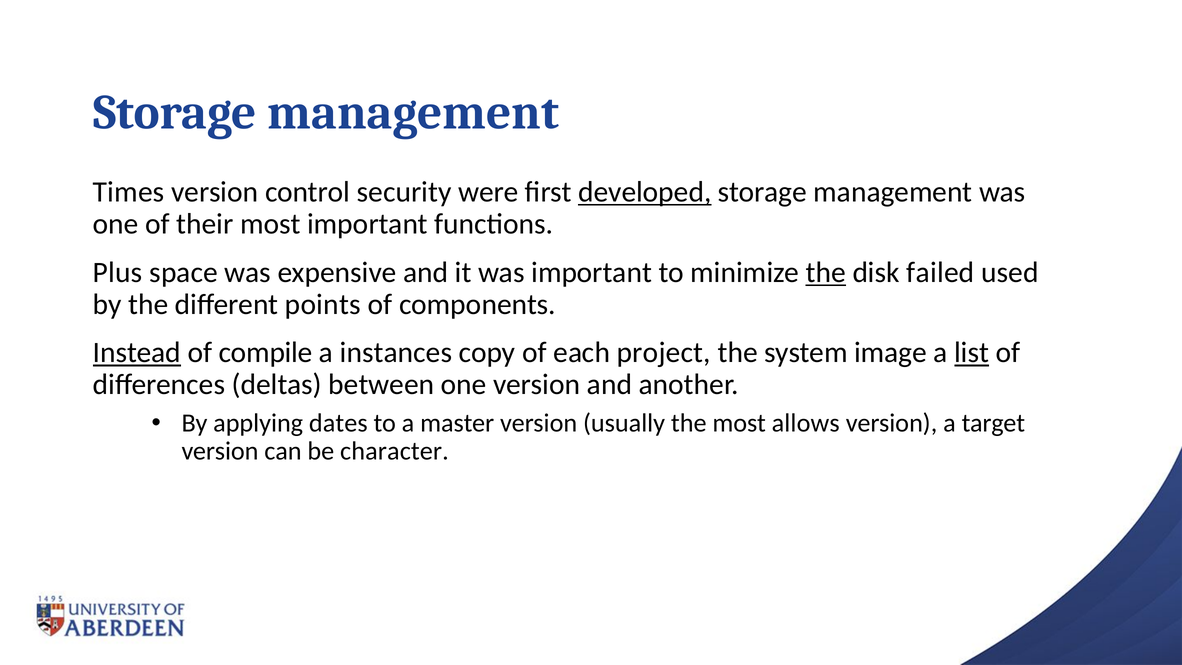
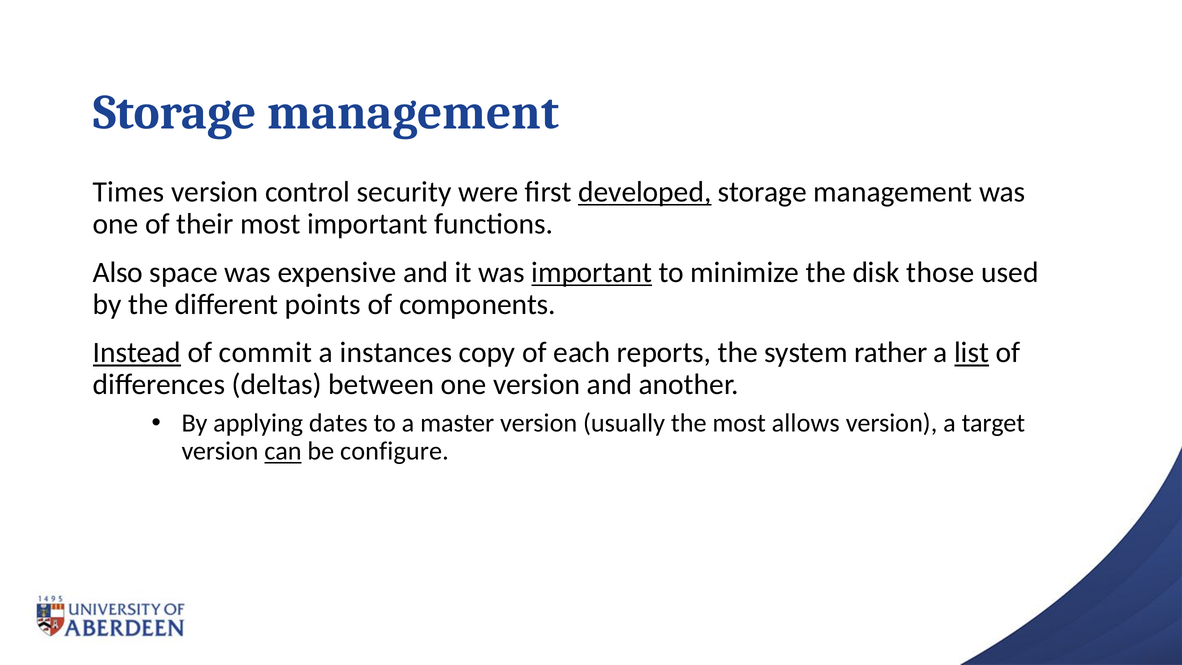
Plus: Plus -> Also
important at (592, 272) underline: none -> present
the at (826, 272) underline: present -> none
failed: failed -> those
compile: compile -> commit
project: project -> reports
image: image -> rather
can underline: none -> present
character: character -> configure
